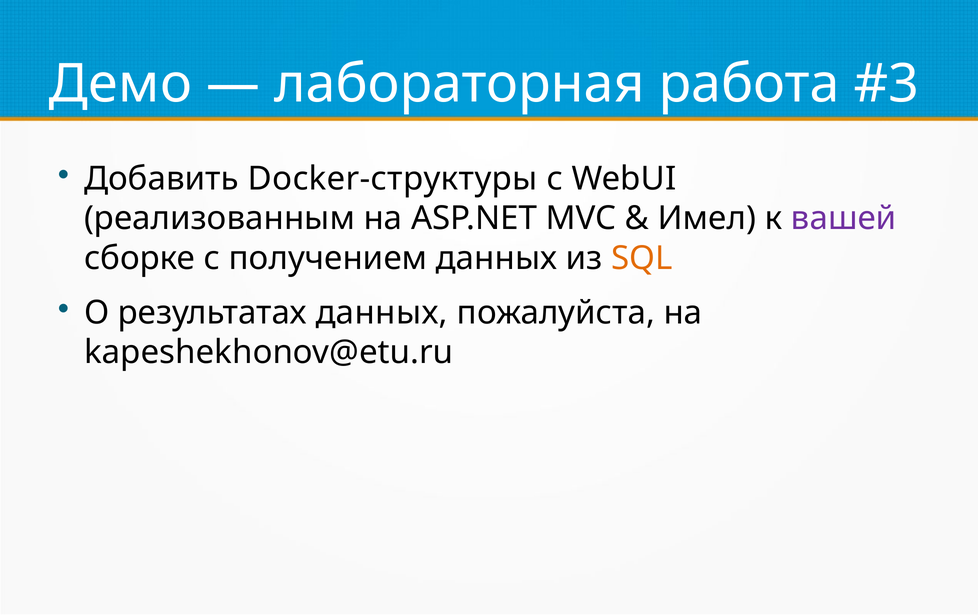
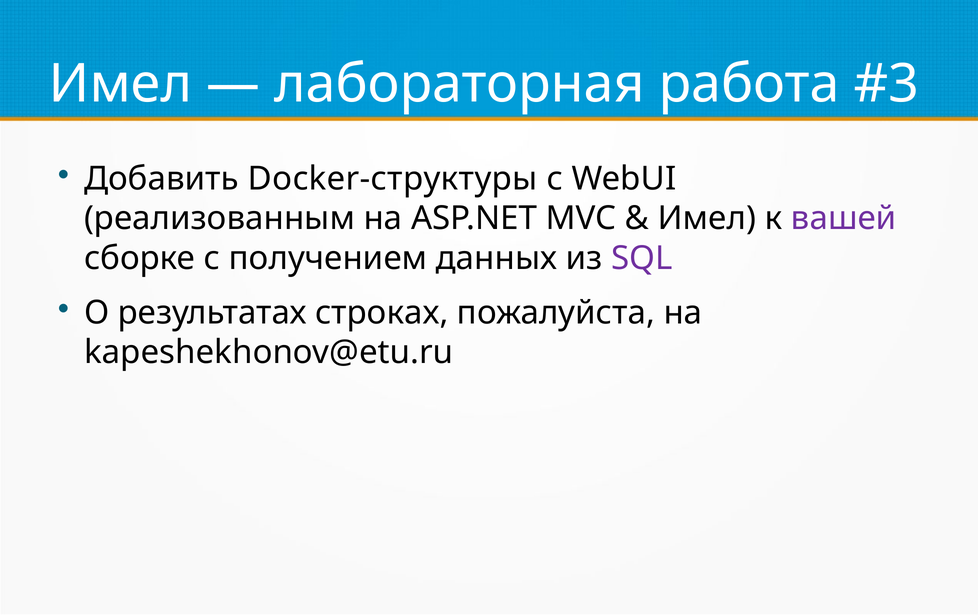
Демо at (120, 84): Демо -> Имел
SQL colour: orange -> purple
результатах данных: данных -> строках
